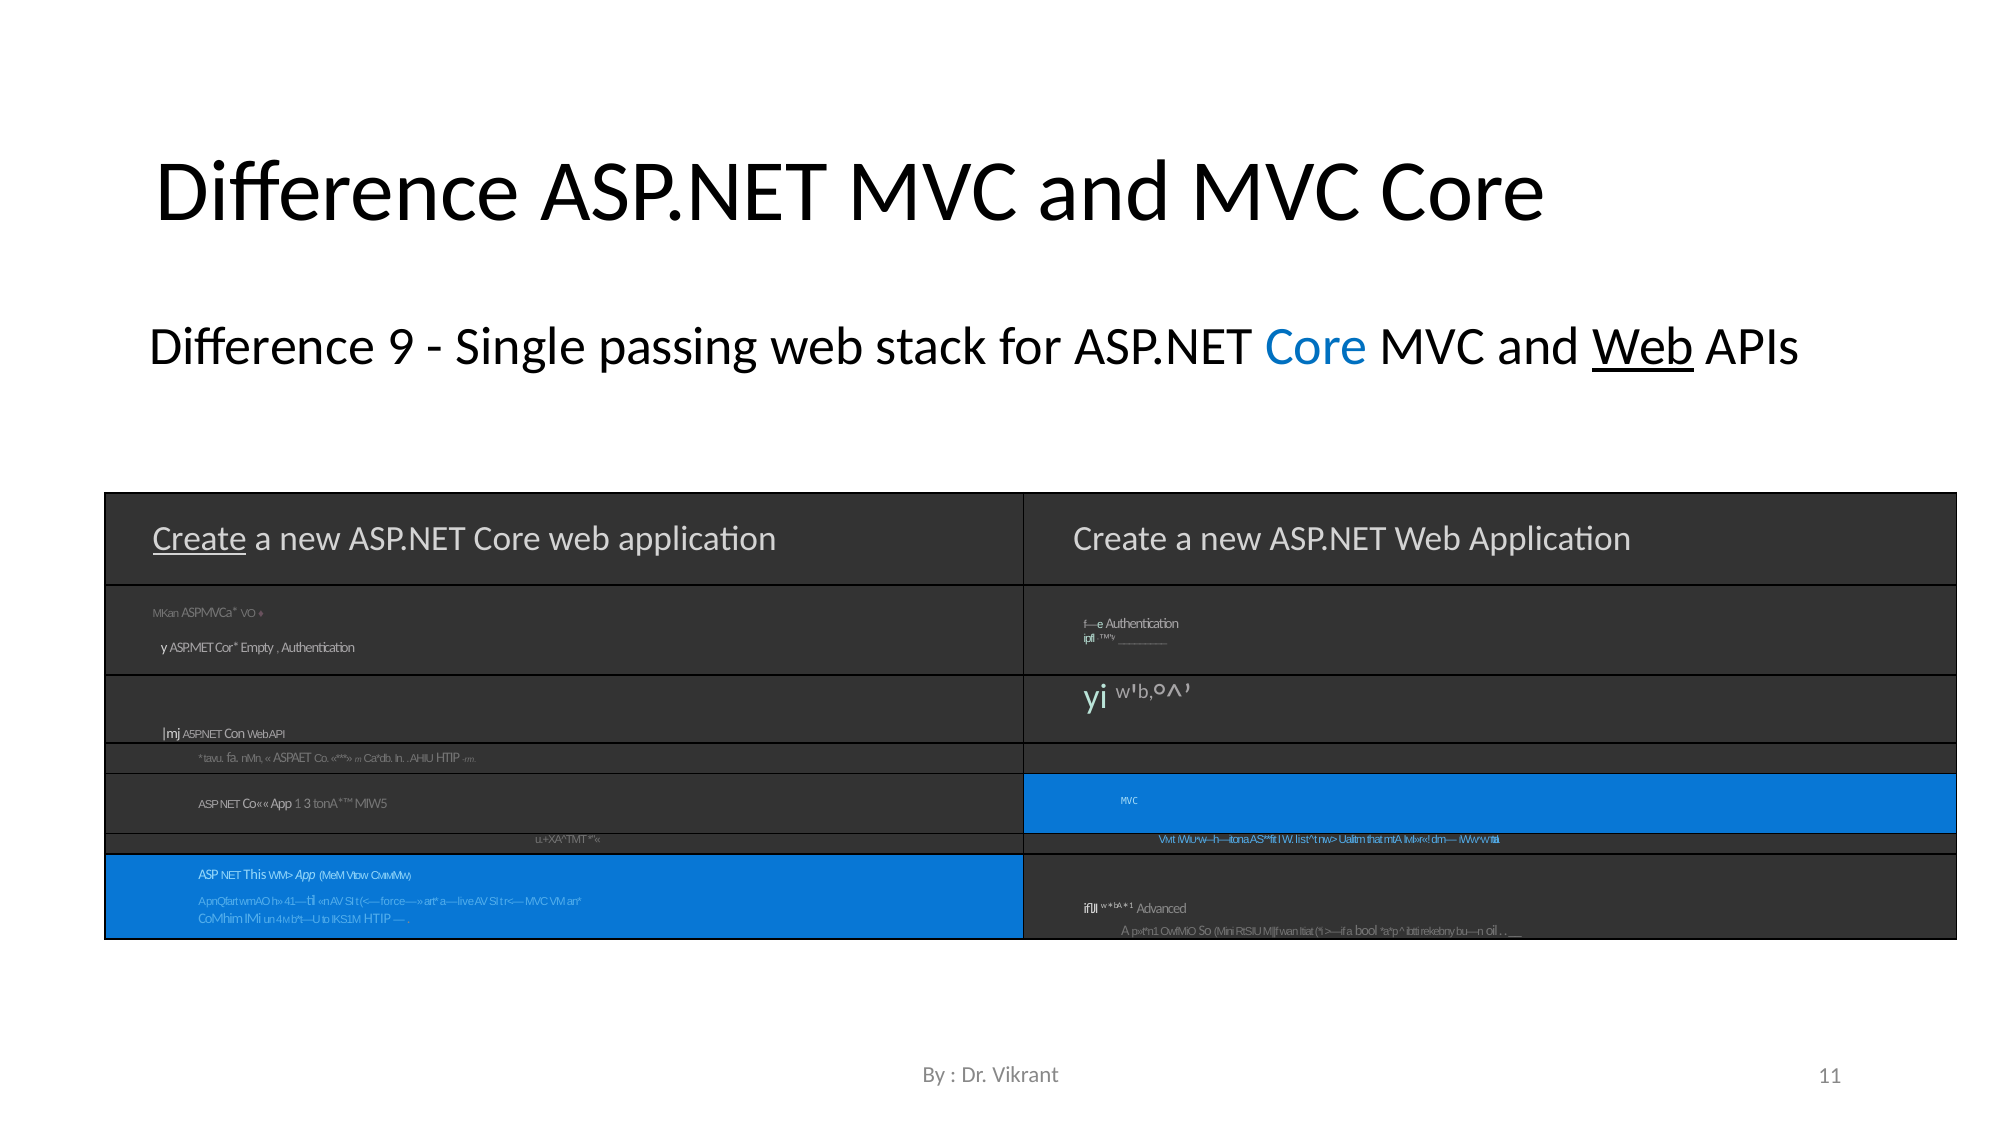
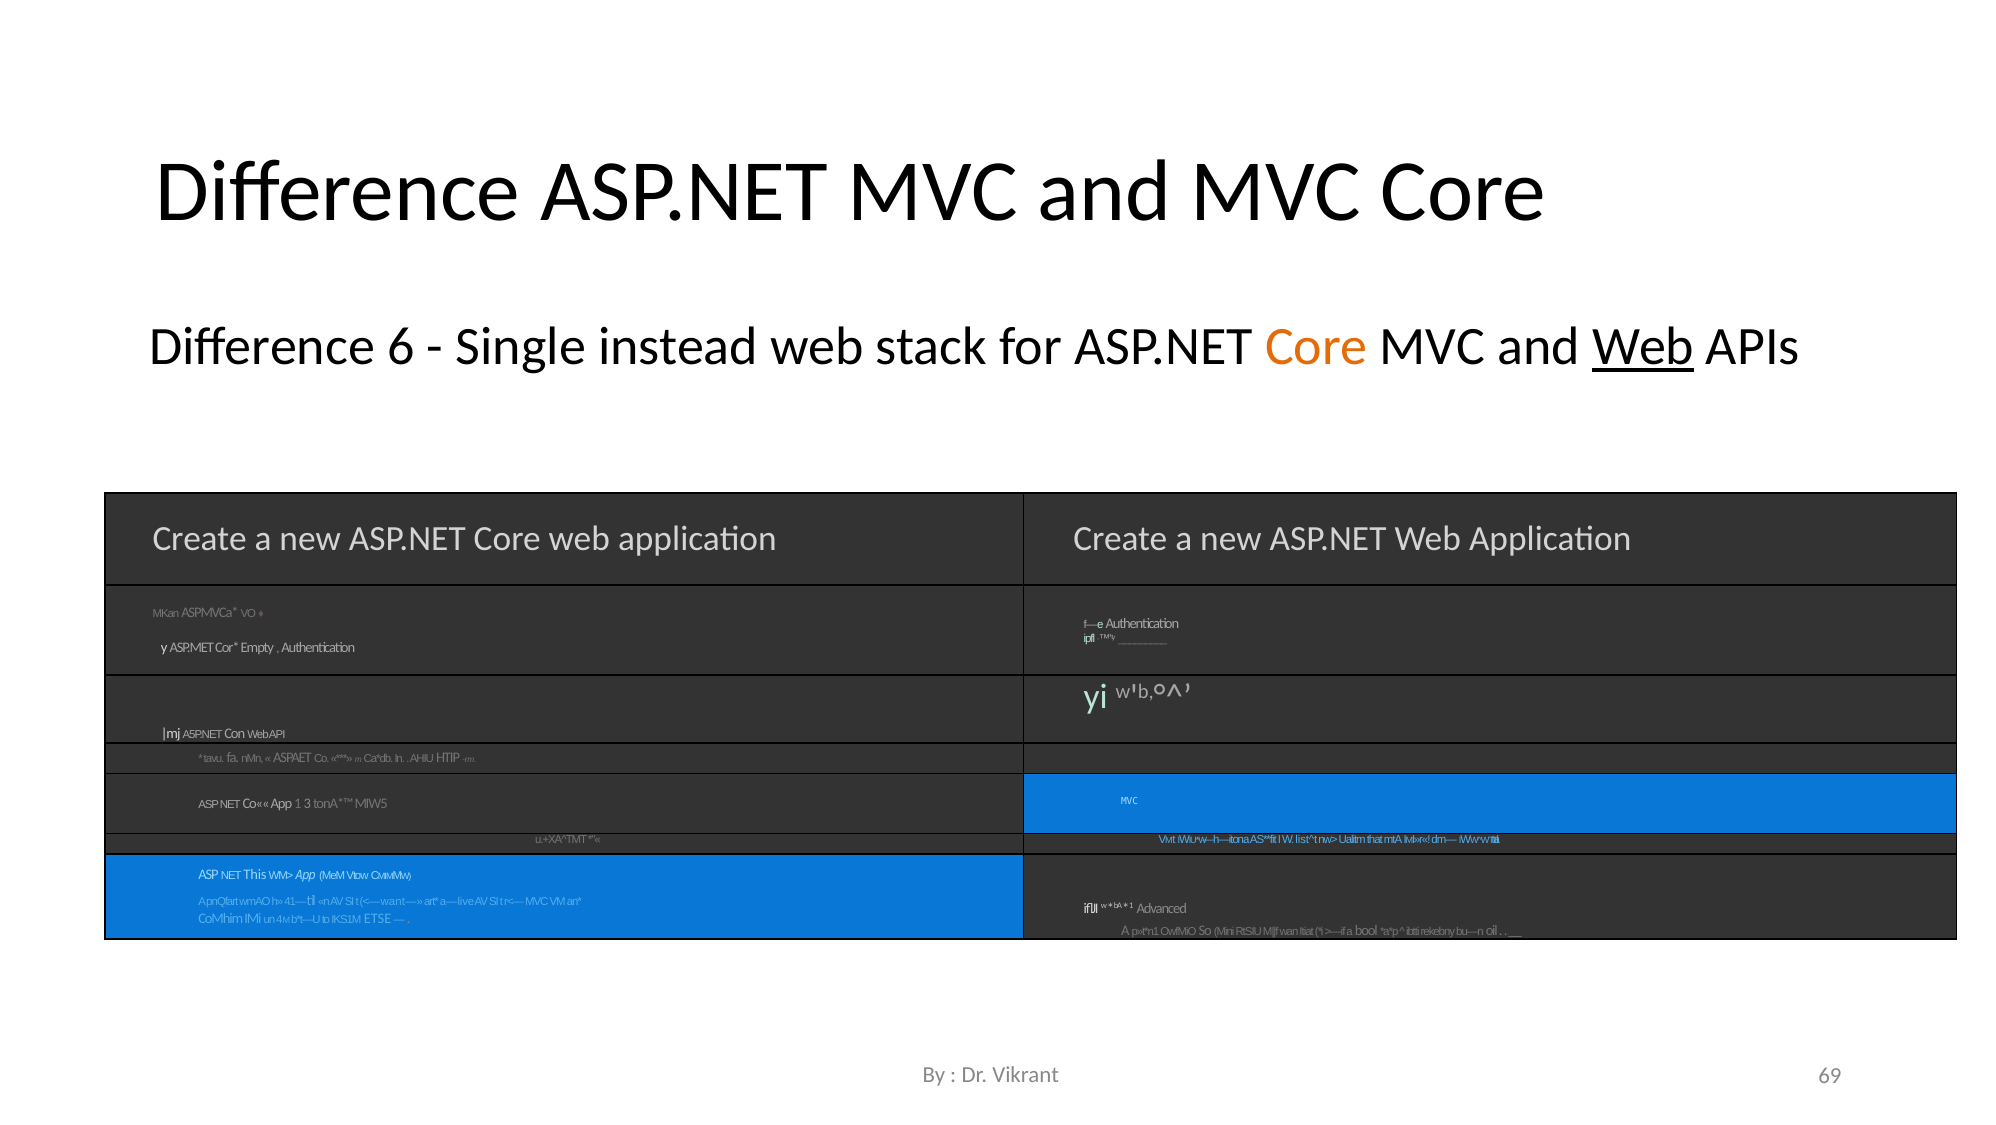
9: 9 -> 6
passing: passing -> instead
Core at (1316, 347) colour: blue -> orange
Create at (200, 539) underline: present -> none
force—: force— -> want—
IKS1M HTIP: HTIP -> ETSE
11: 11 -> 69
